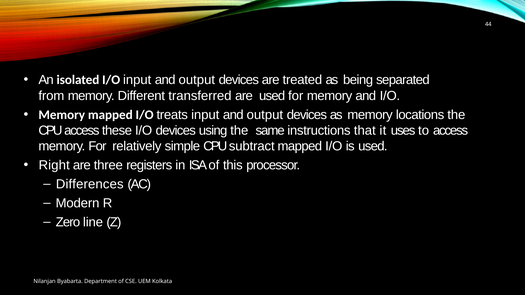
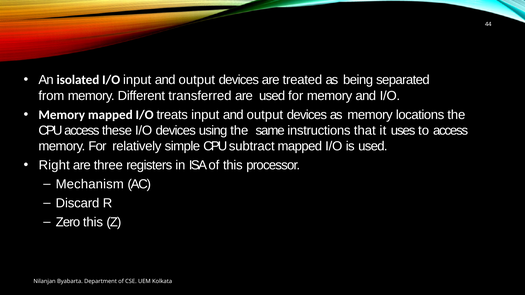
Differences: Differences -> Mechanism
Modern: Modern -> Discard
Zero line: line -> this
